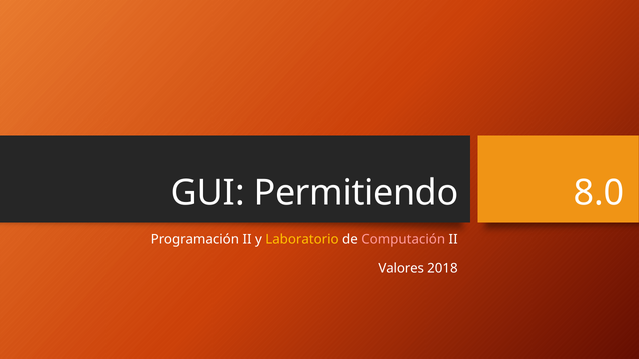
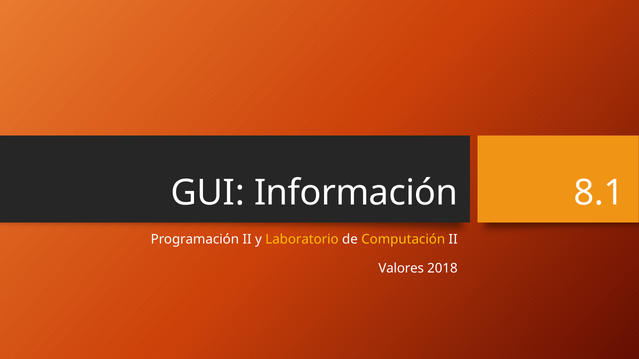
Permitiendo: Permitiendo -> Información
8.0: 8.0 -> 8.1
Computación colour: pink -> yellow
